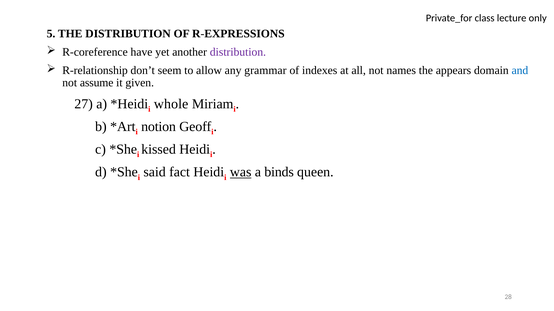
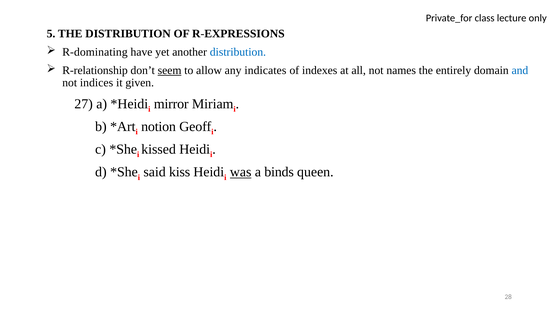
R-coreference: R-coreference -> R-dominating
distribution at (238, 52) colour: purple -> blue
seem underline: none -> present
grammar: grammar -> indicates
appears: appears -> entirely
assume: assume -> indices
whole: whole -> mirror
fact: fact -> kiss
